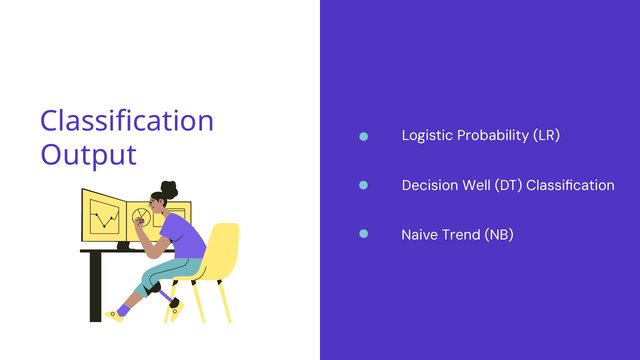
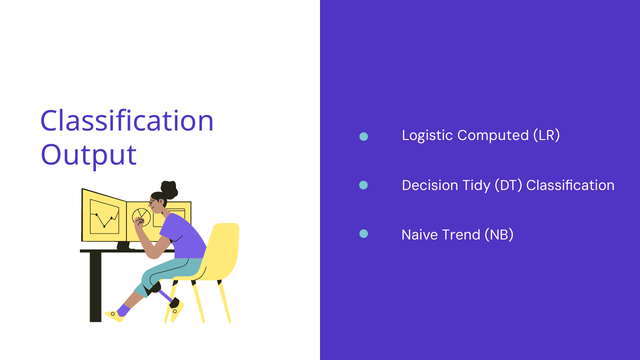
Probability: Probability -> Computed
Well: Well -> Tidy
